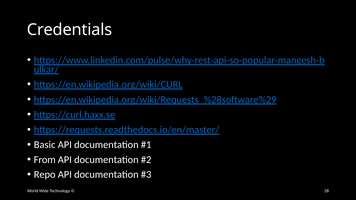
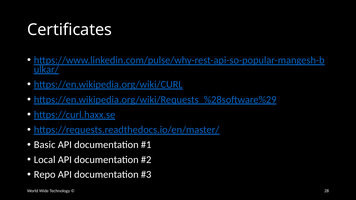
Credentials: Credentials -> Certificates
From: From -> Local
